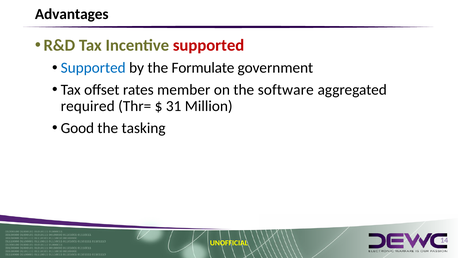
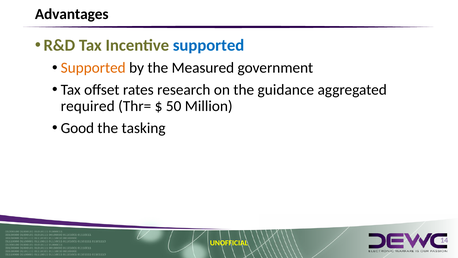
supported at (209, 45) colour: red -> blue
Supported at (93, 68) colour: blue -> orange
Formulate: Formulate -> Measured
member: member -> research
software: software -> guidance
31: 31 -> 50
